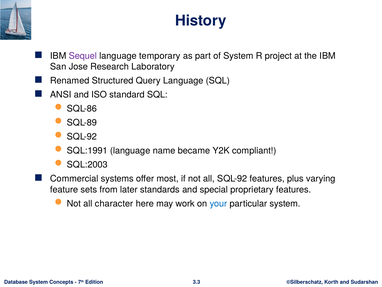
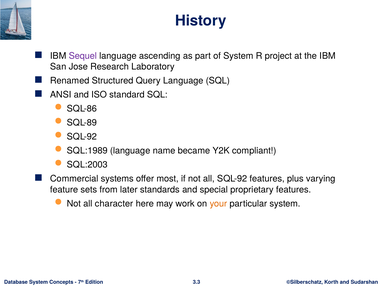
temporary: temporary -> ascending
SQL:1991: SQL:1991 -> SQL:1989
your colour: blue -> orange
